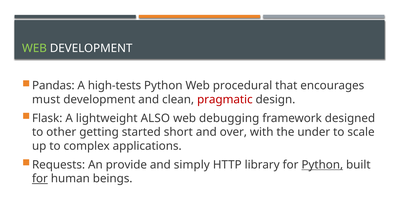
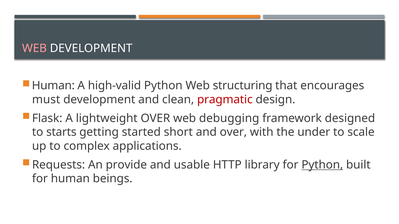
WEB at (34, 48) colour: light green -> pink
Pandas at (53, 86): Pandas -> Human
high-tests: high-tests -> high-valid
procedural: procedural -> structuring
lightweight ALSO: ALSO -> OVER
other: other -> starts
simply: simply -> usable
for at (40, 179) underline: present -> none
